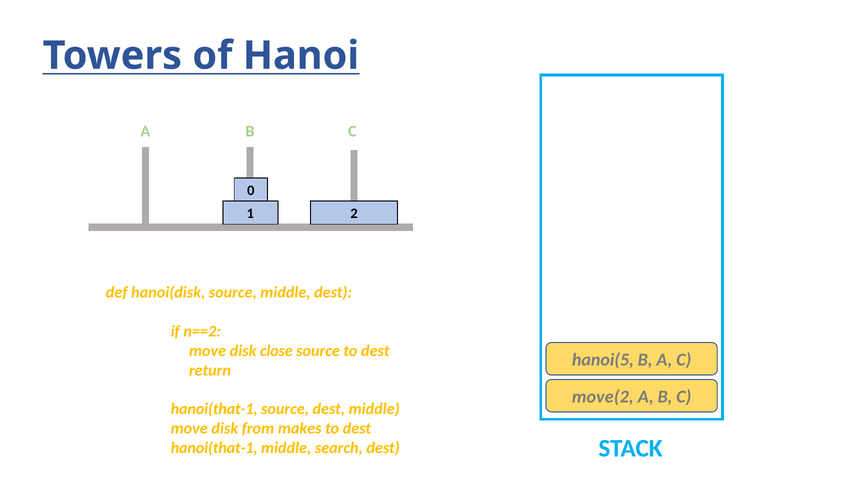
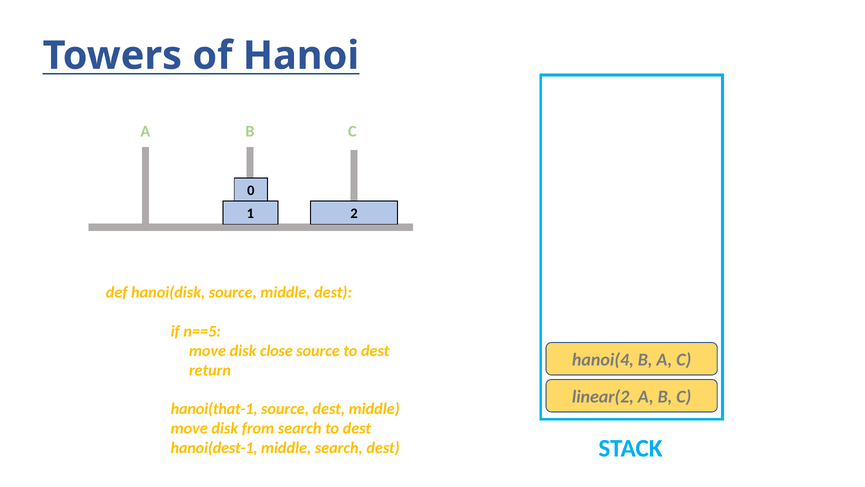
n==2: n==2 -> n==5
hanoi(5: hanoi(5 -> hanoi(4
move(2: move(2 -> linear(2
from makes: makes -> search
hanoi(that-1 at (214, 448): hanoi(that-1 -> hanoi(dest-1
